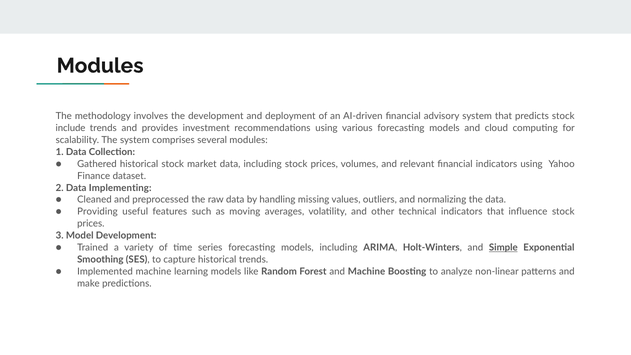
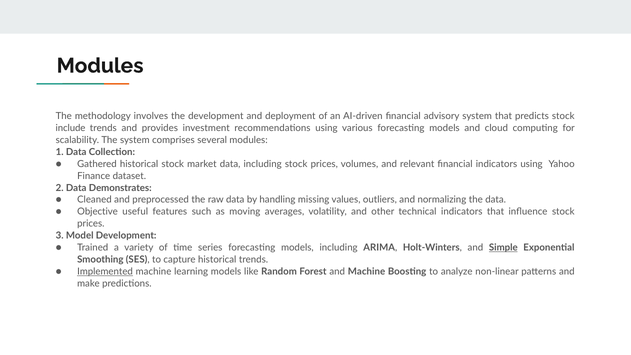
Implementing: Implementing -> Demonstrates
Providing: Providing -> Objective
Implemented underline: none -> present
